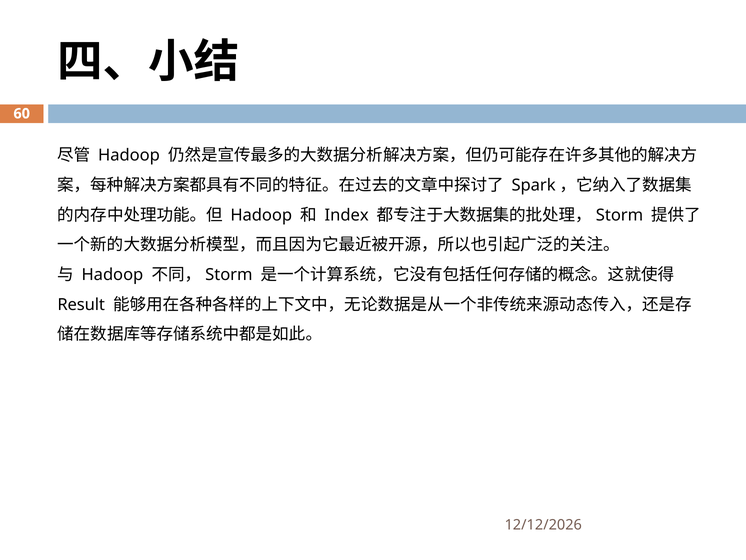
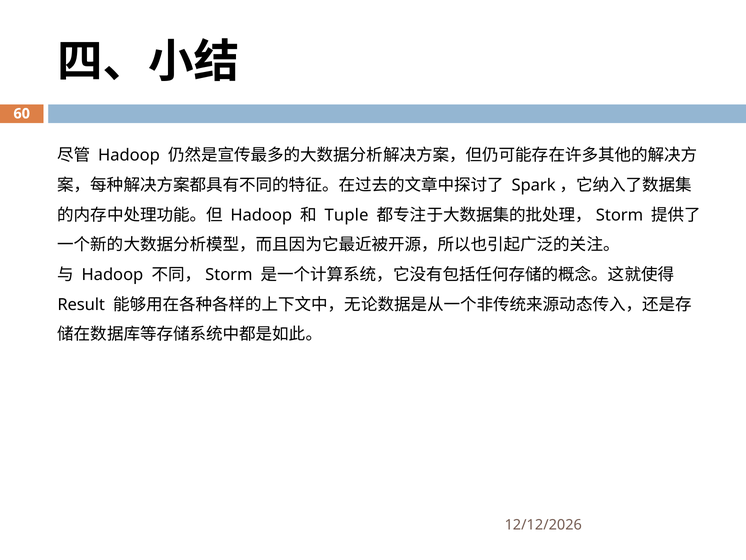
Index: Index -> Tuple
